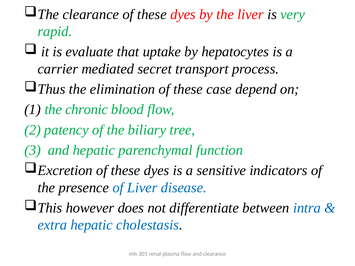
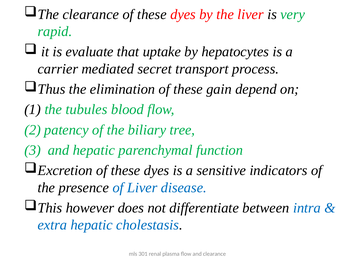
case: case -> gain
chronic: chronic -> tubules
